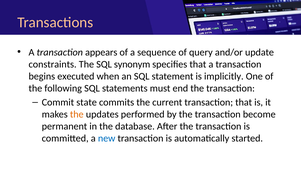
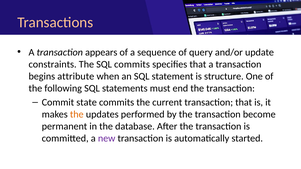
SQL synonym: synonym -> commits
executed: executed -> attribute
implicitly: implicitly -> structure
new colour: blue -> purple
